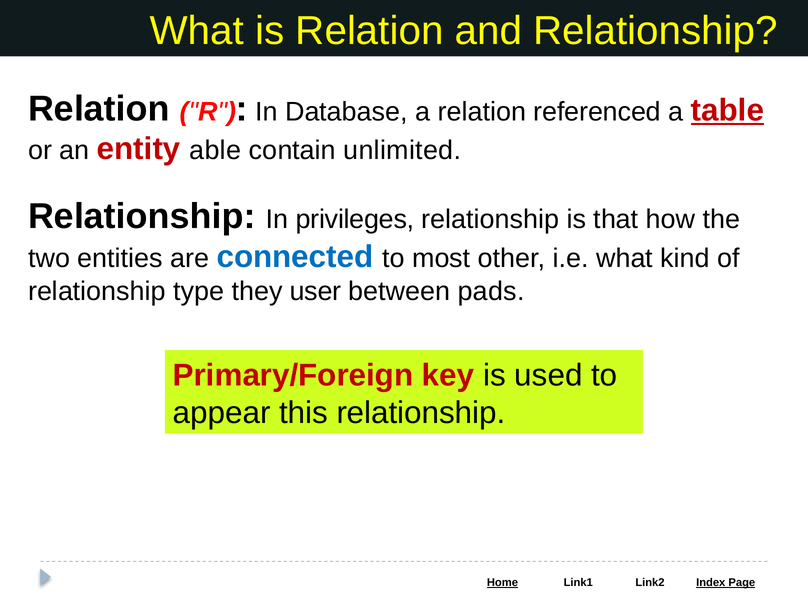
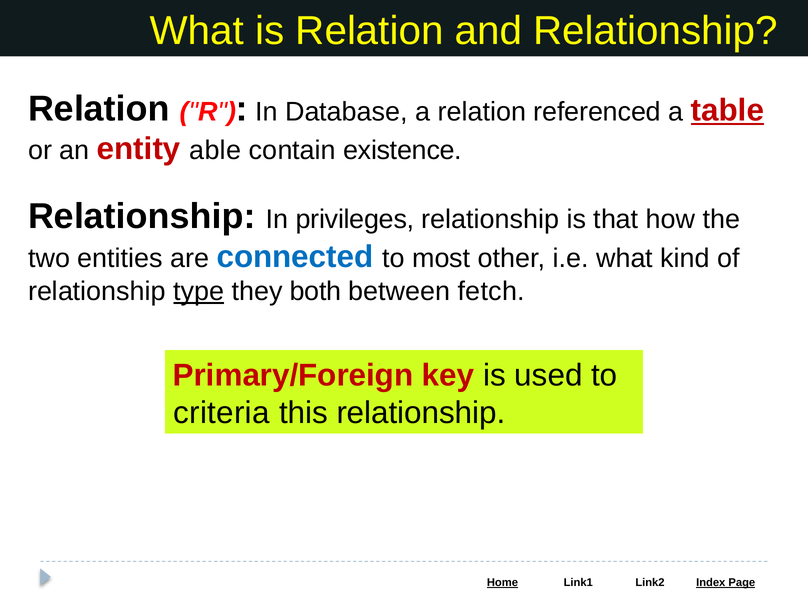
unlimited: unlimited -> existence
type underline: none -> present
user: user -> both
pads: pads -> fetch
appear: appear -> criteria
